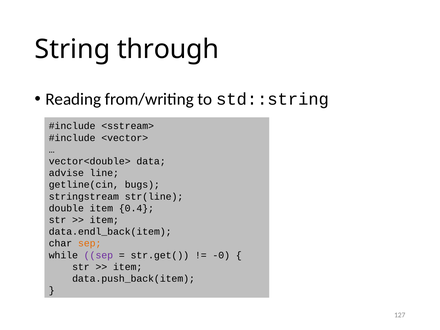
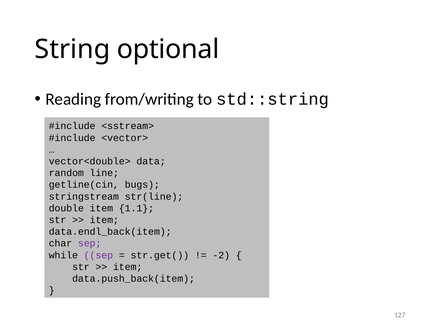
through: through -> optional
advise: advise -> random
0.4: 0.4 -> 1.1
sep at (90, 243) colour: orange -> purple
-0: -0 -> -2
